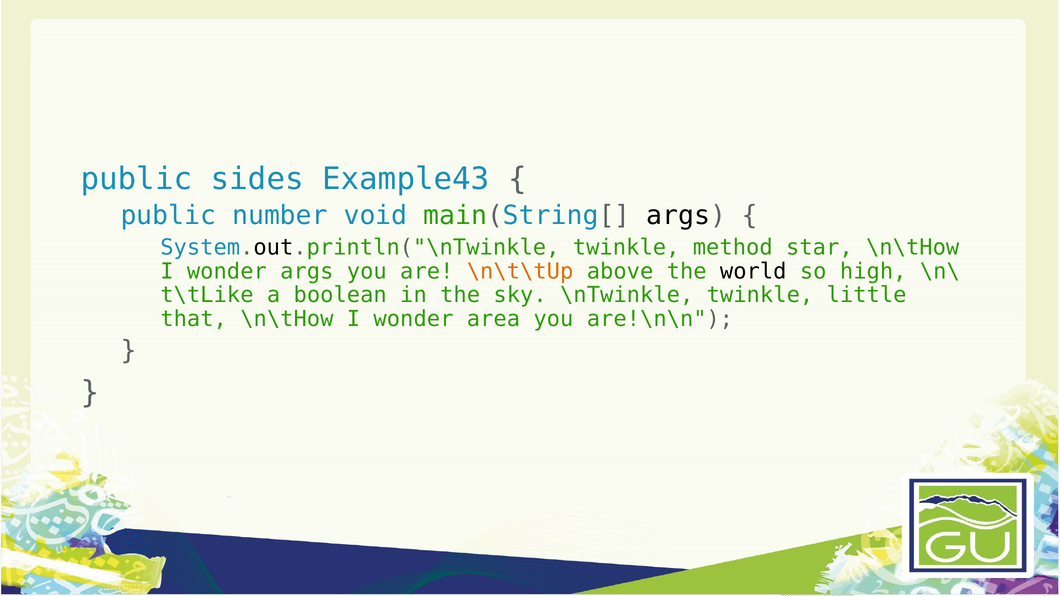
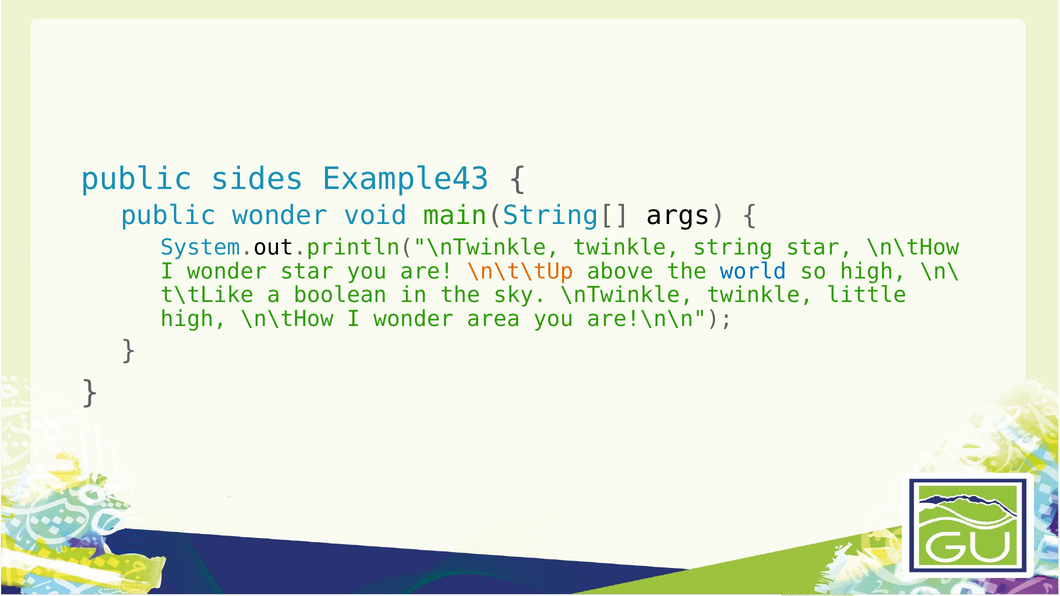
public number: number -> wonder
method: method -> string
wonder args: args -> star
world colour: black -> blue
that at (194, 319): that -> high
